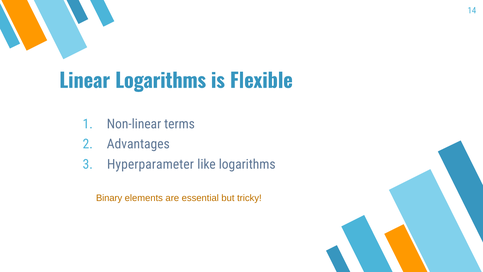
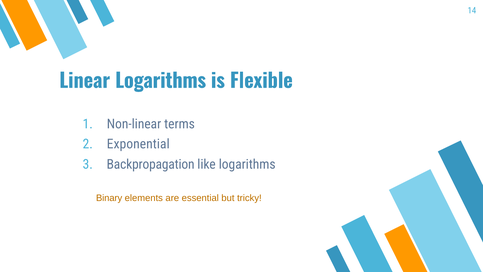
Advantages: Advantages -> Exponential
Hyperparameter: Hyperparameter -> Backpropagation
